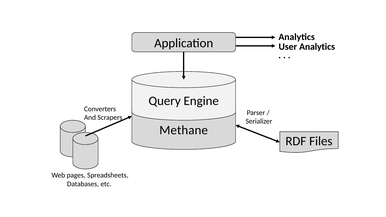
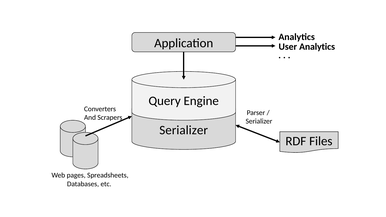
Methane at (184, 130): Methane -> Serializer
